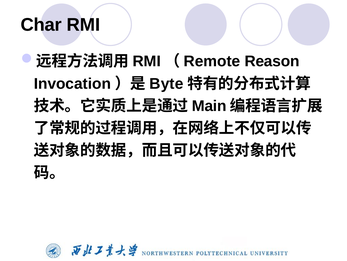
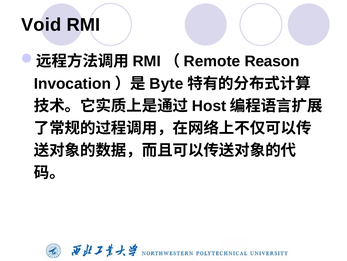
Char: Char -> Void
Main: Main -> Host
